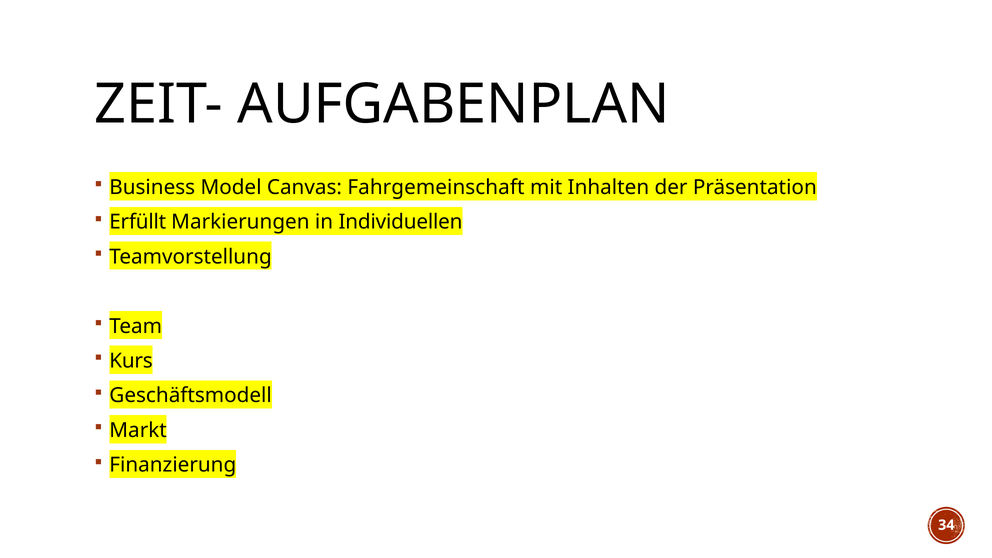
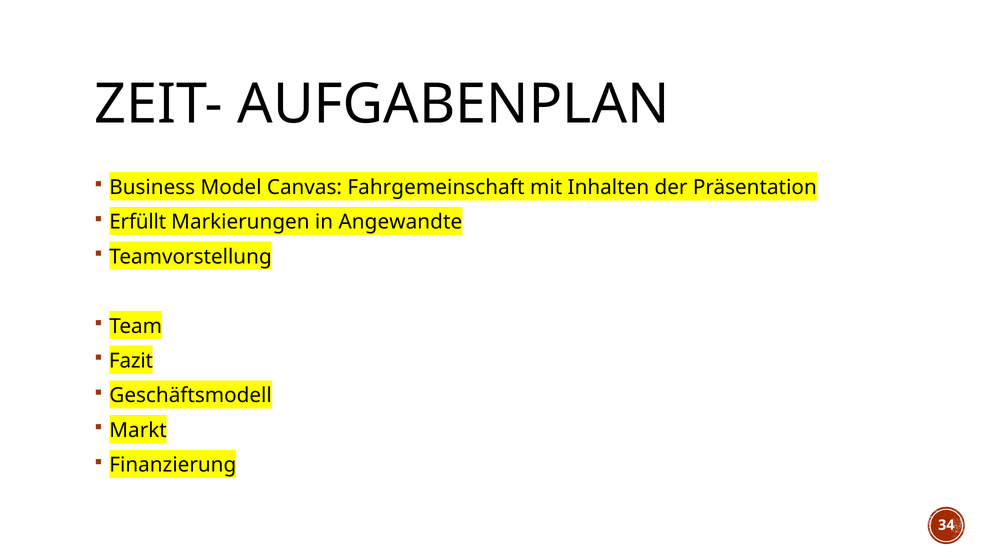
Individuellen: Individuellen -> Angewandte
Kurs: Kurs -> Fazit
